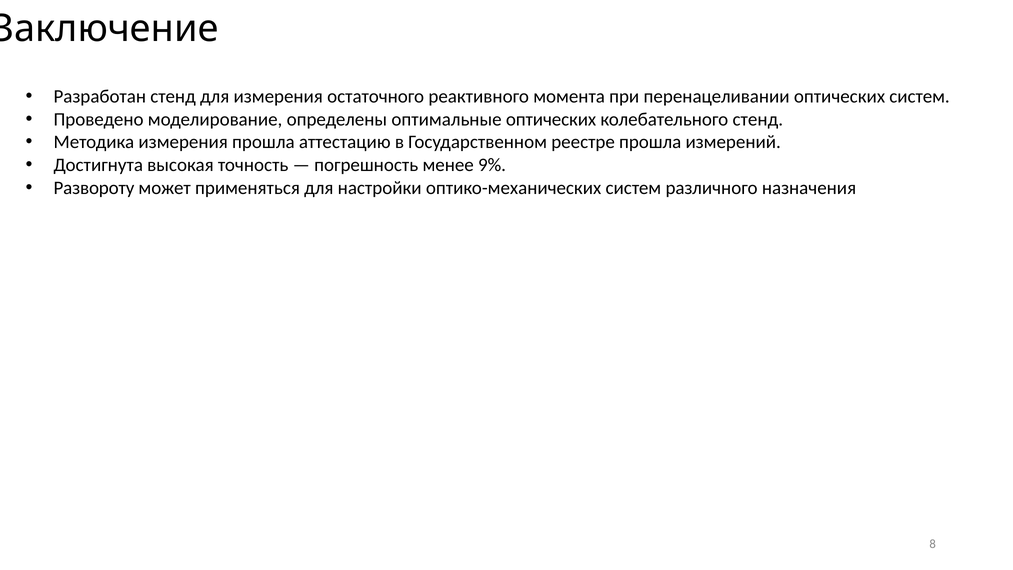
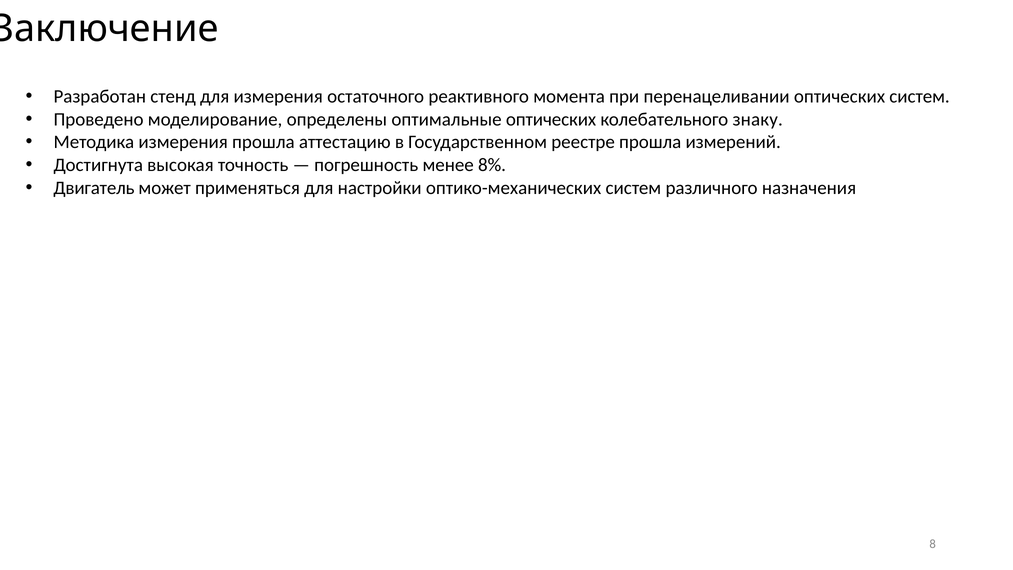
колебательного стенд: стенд -> знаку
9%: 9% -> 8%
Развороту: Развороту -> Двигатель
